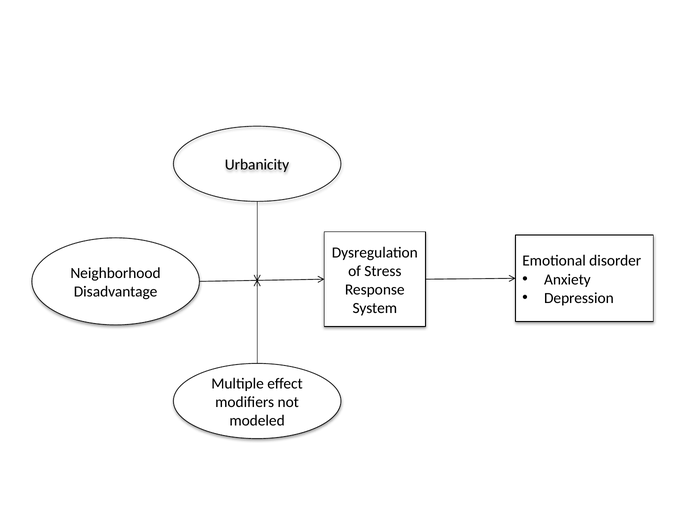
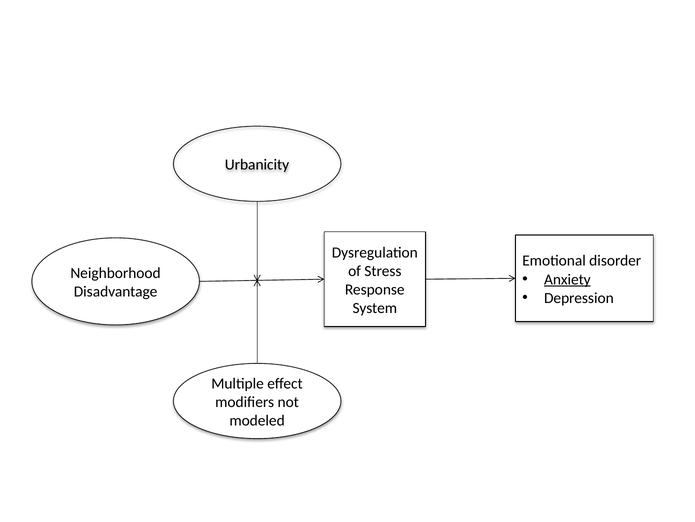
Anxiety underline: none -> present
